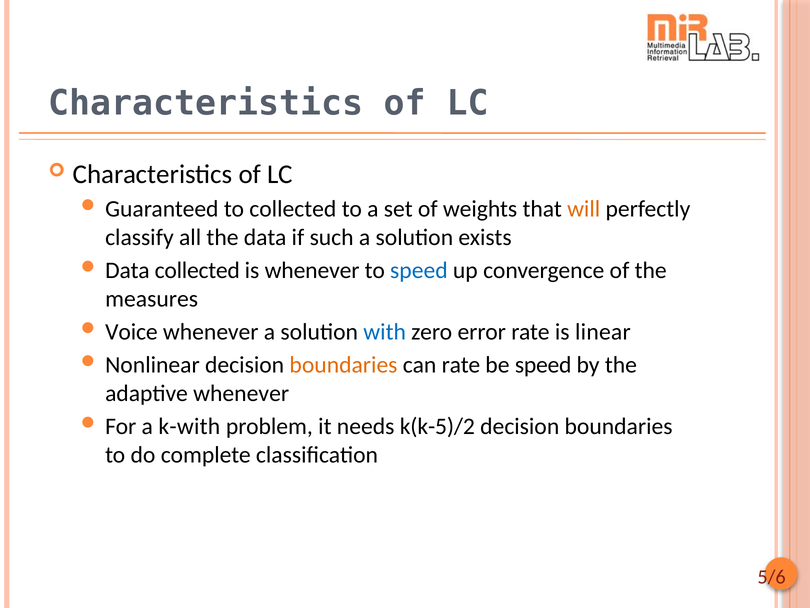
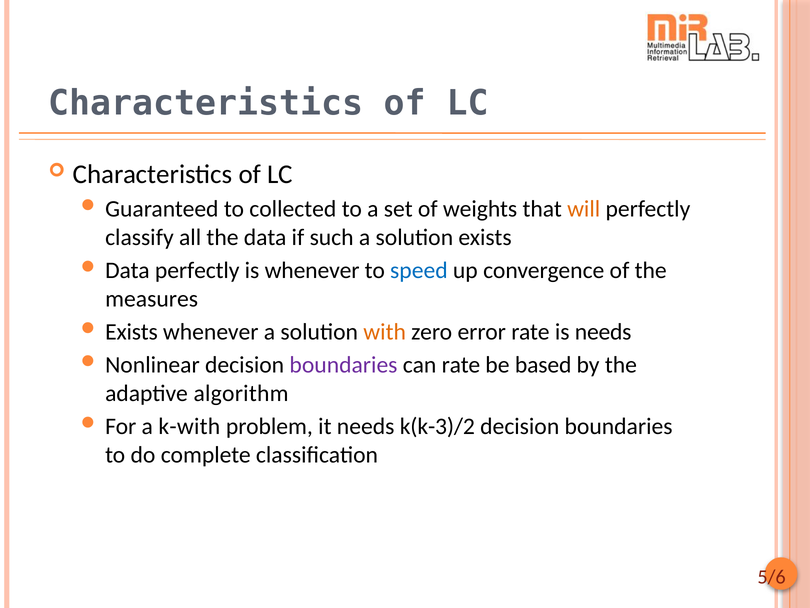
Data collected: collected -> perfectly
Voice at (131, 332): Voice -> Exists
with colour: blue -> orange
is linear: linear -> needs
boundaries at (343, 365) colour: orange -> purple
be speed: speed -> based
adaptive whenever: whenever -> algorithm
k(k-5)/2: k(k-5)/2 -> k(k-3)/2
